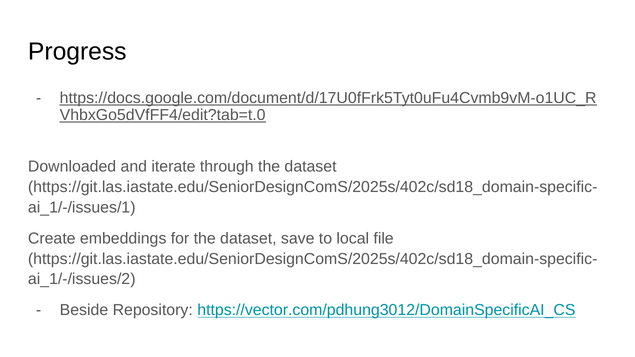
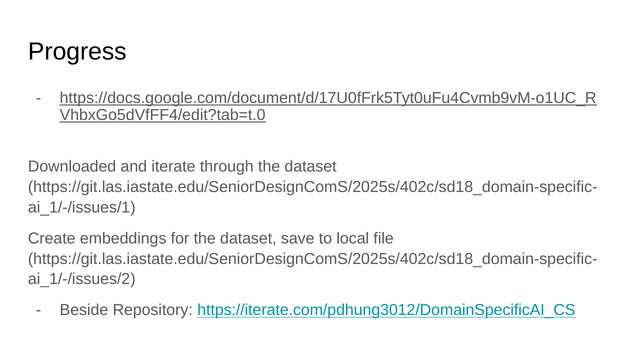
https://vector.com/pdhung3012/DomainSpecificAI_CS: https://vector.com/pdhung3012/DomainSpecificAI_CS -> https://iterate.com/pdhung3012/DomainSpecificAI_CS
